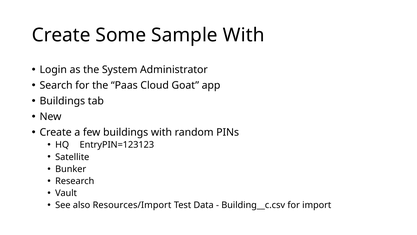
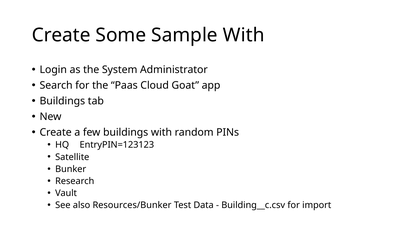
Resources/Import: Resources/Import -> Resources/Bunker
